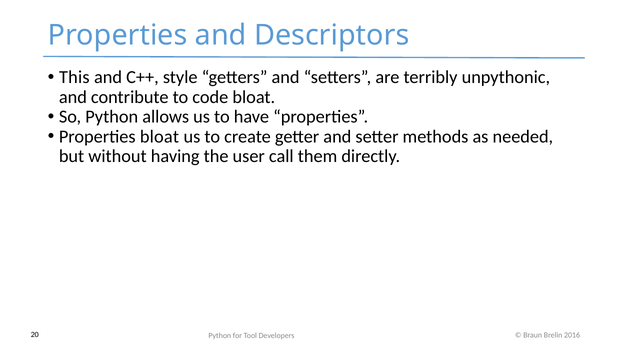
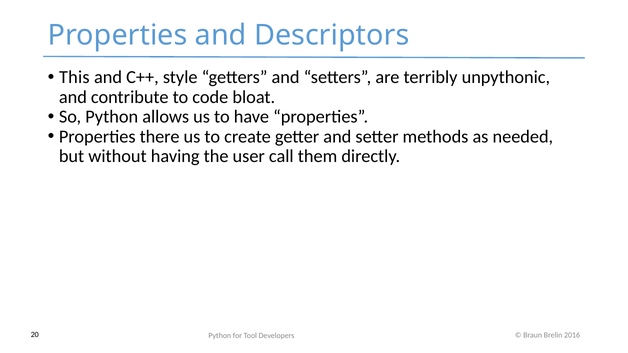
Properties bloat: bloat -> there
